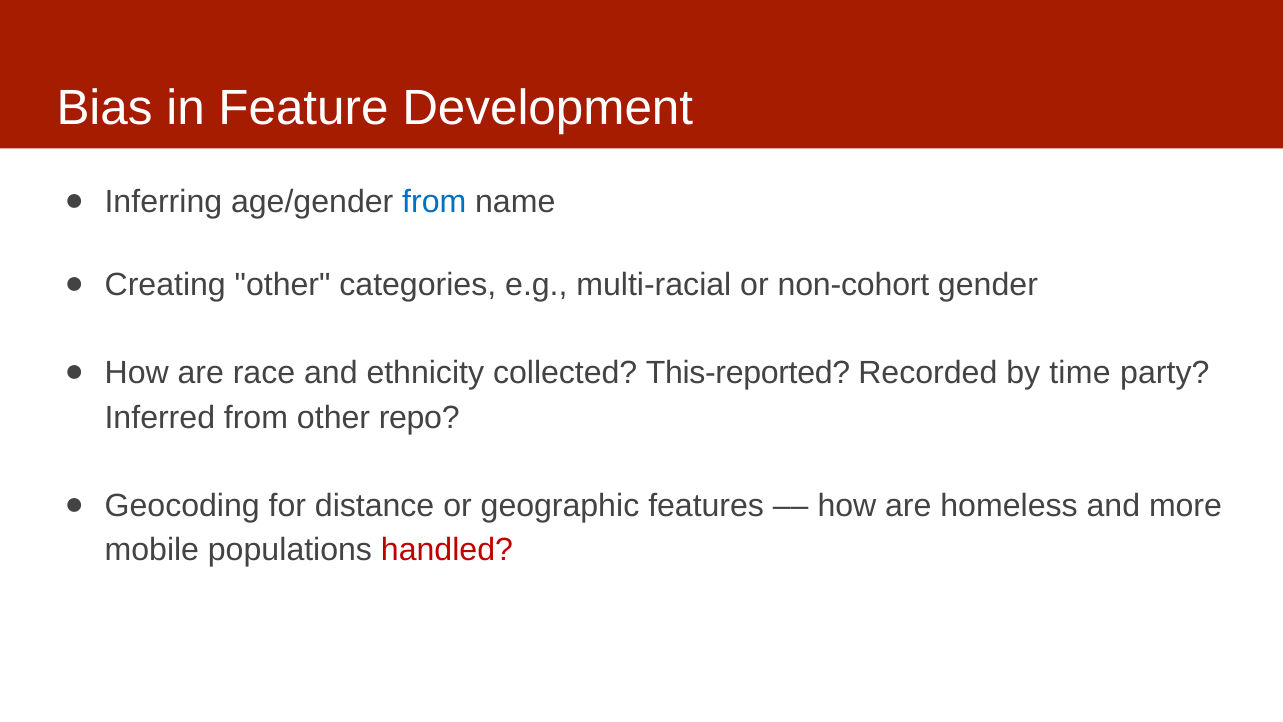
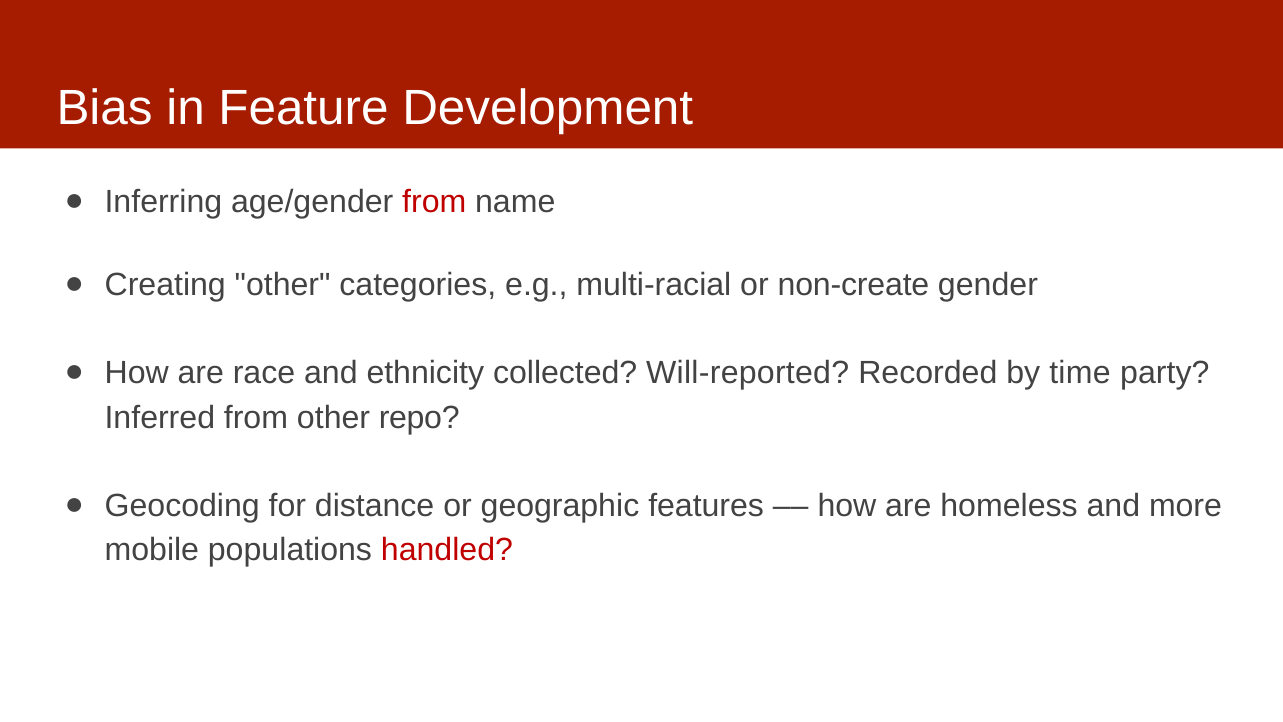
from at (434, 202) colour: blue -> red
non-cohort: non-cohort -> non-create
This-reported: This-reported -> Will-reported
